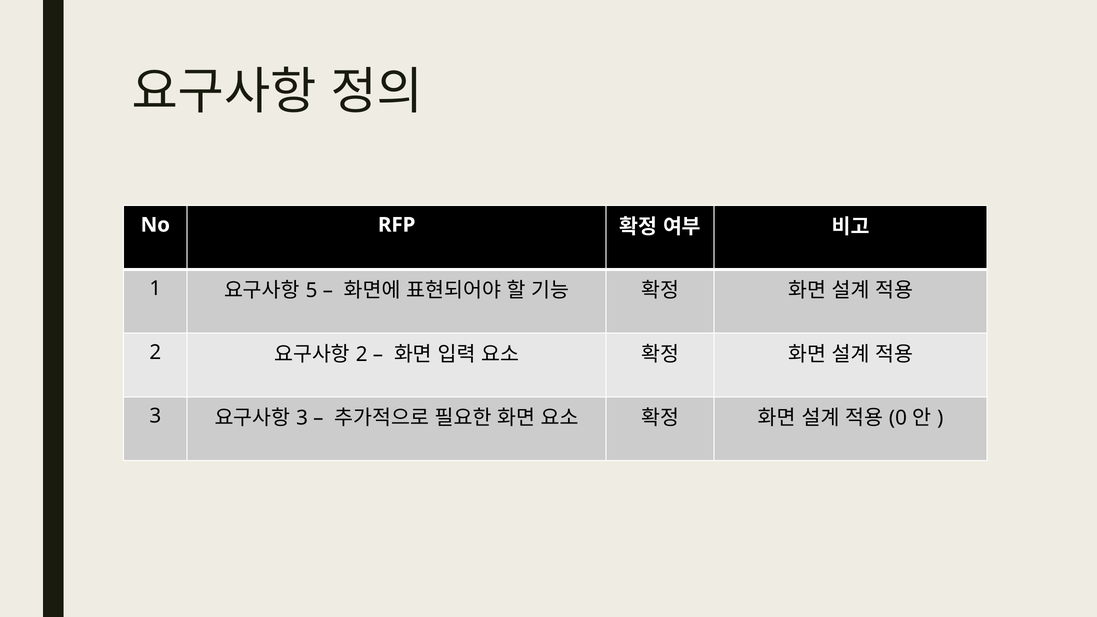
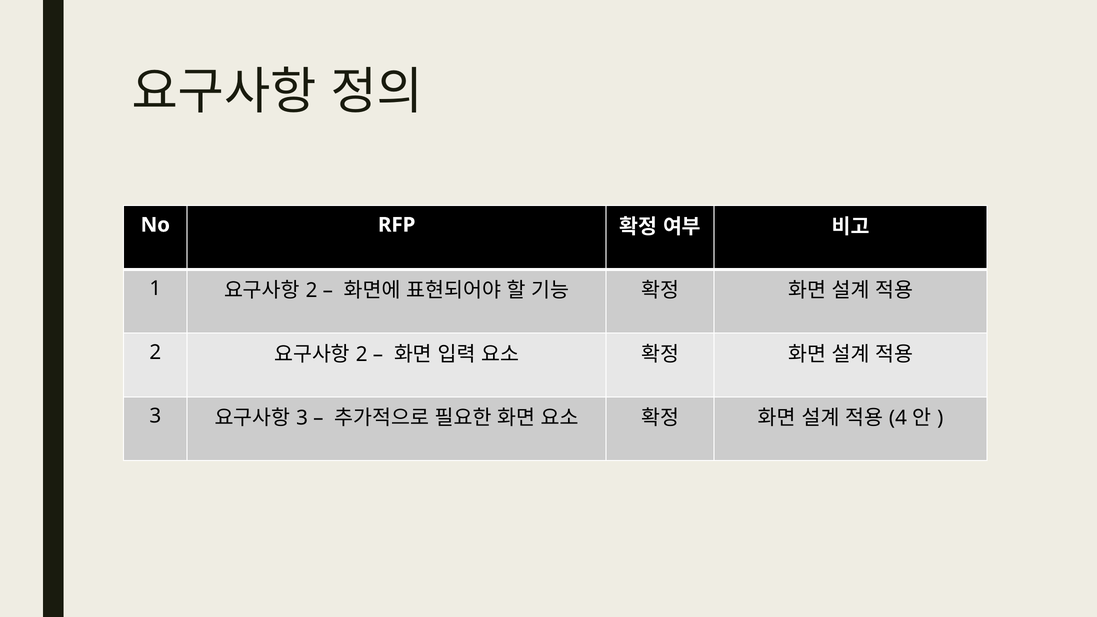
5 at (312, 291): 5 -> 2
0: 0 -> 4
